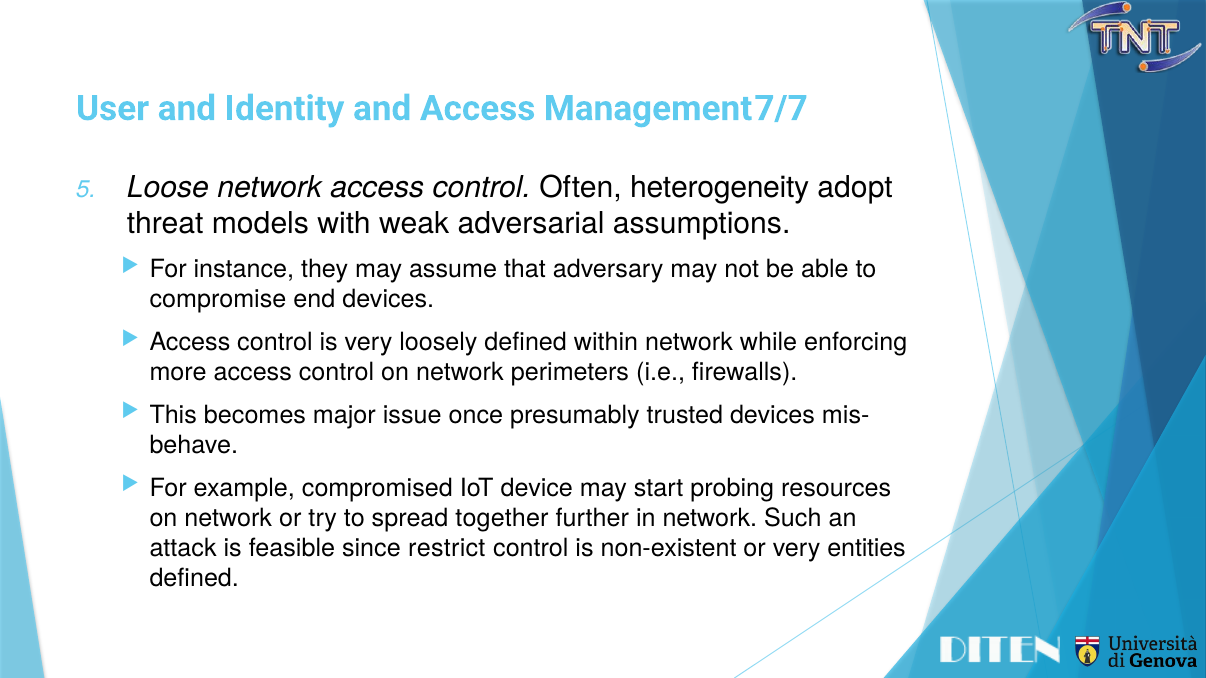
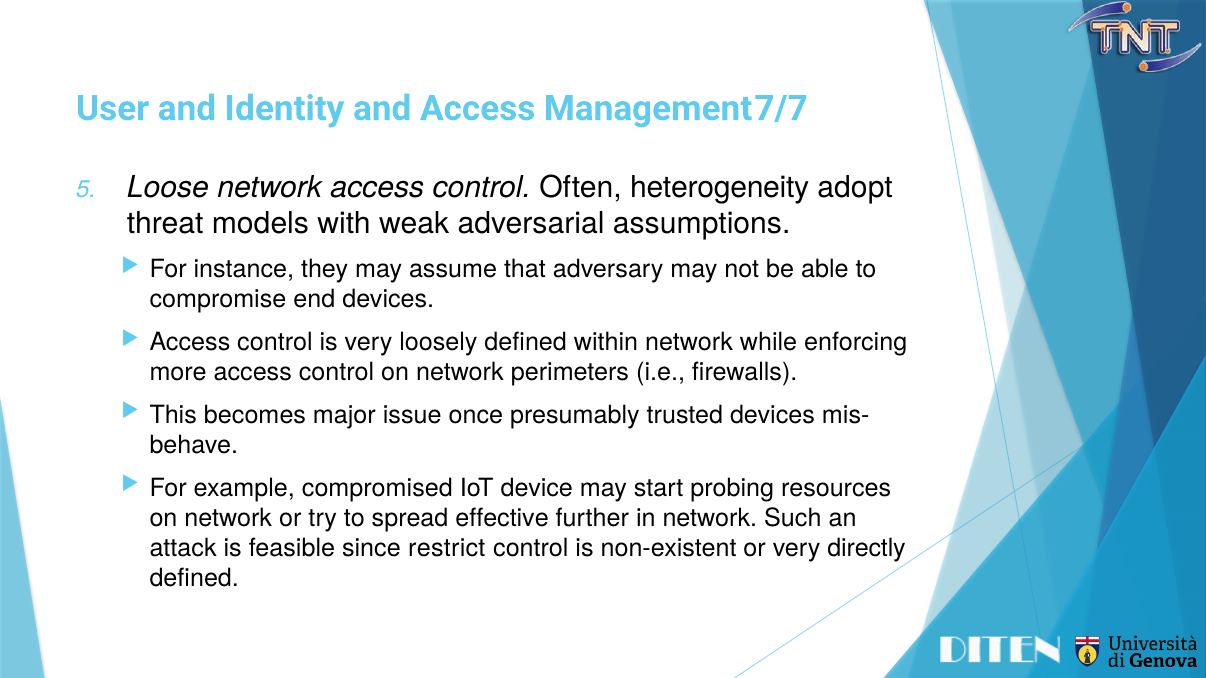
together: together -> effective
entities: entities -> directly
